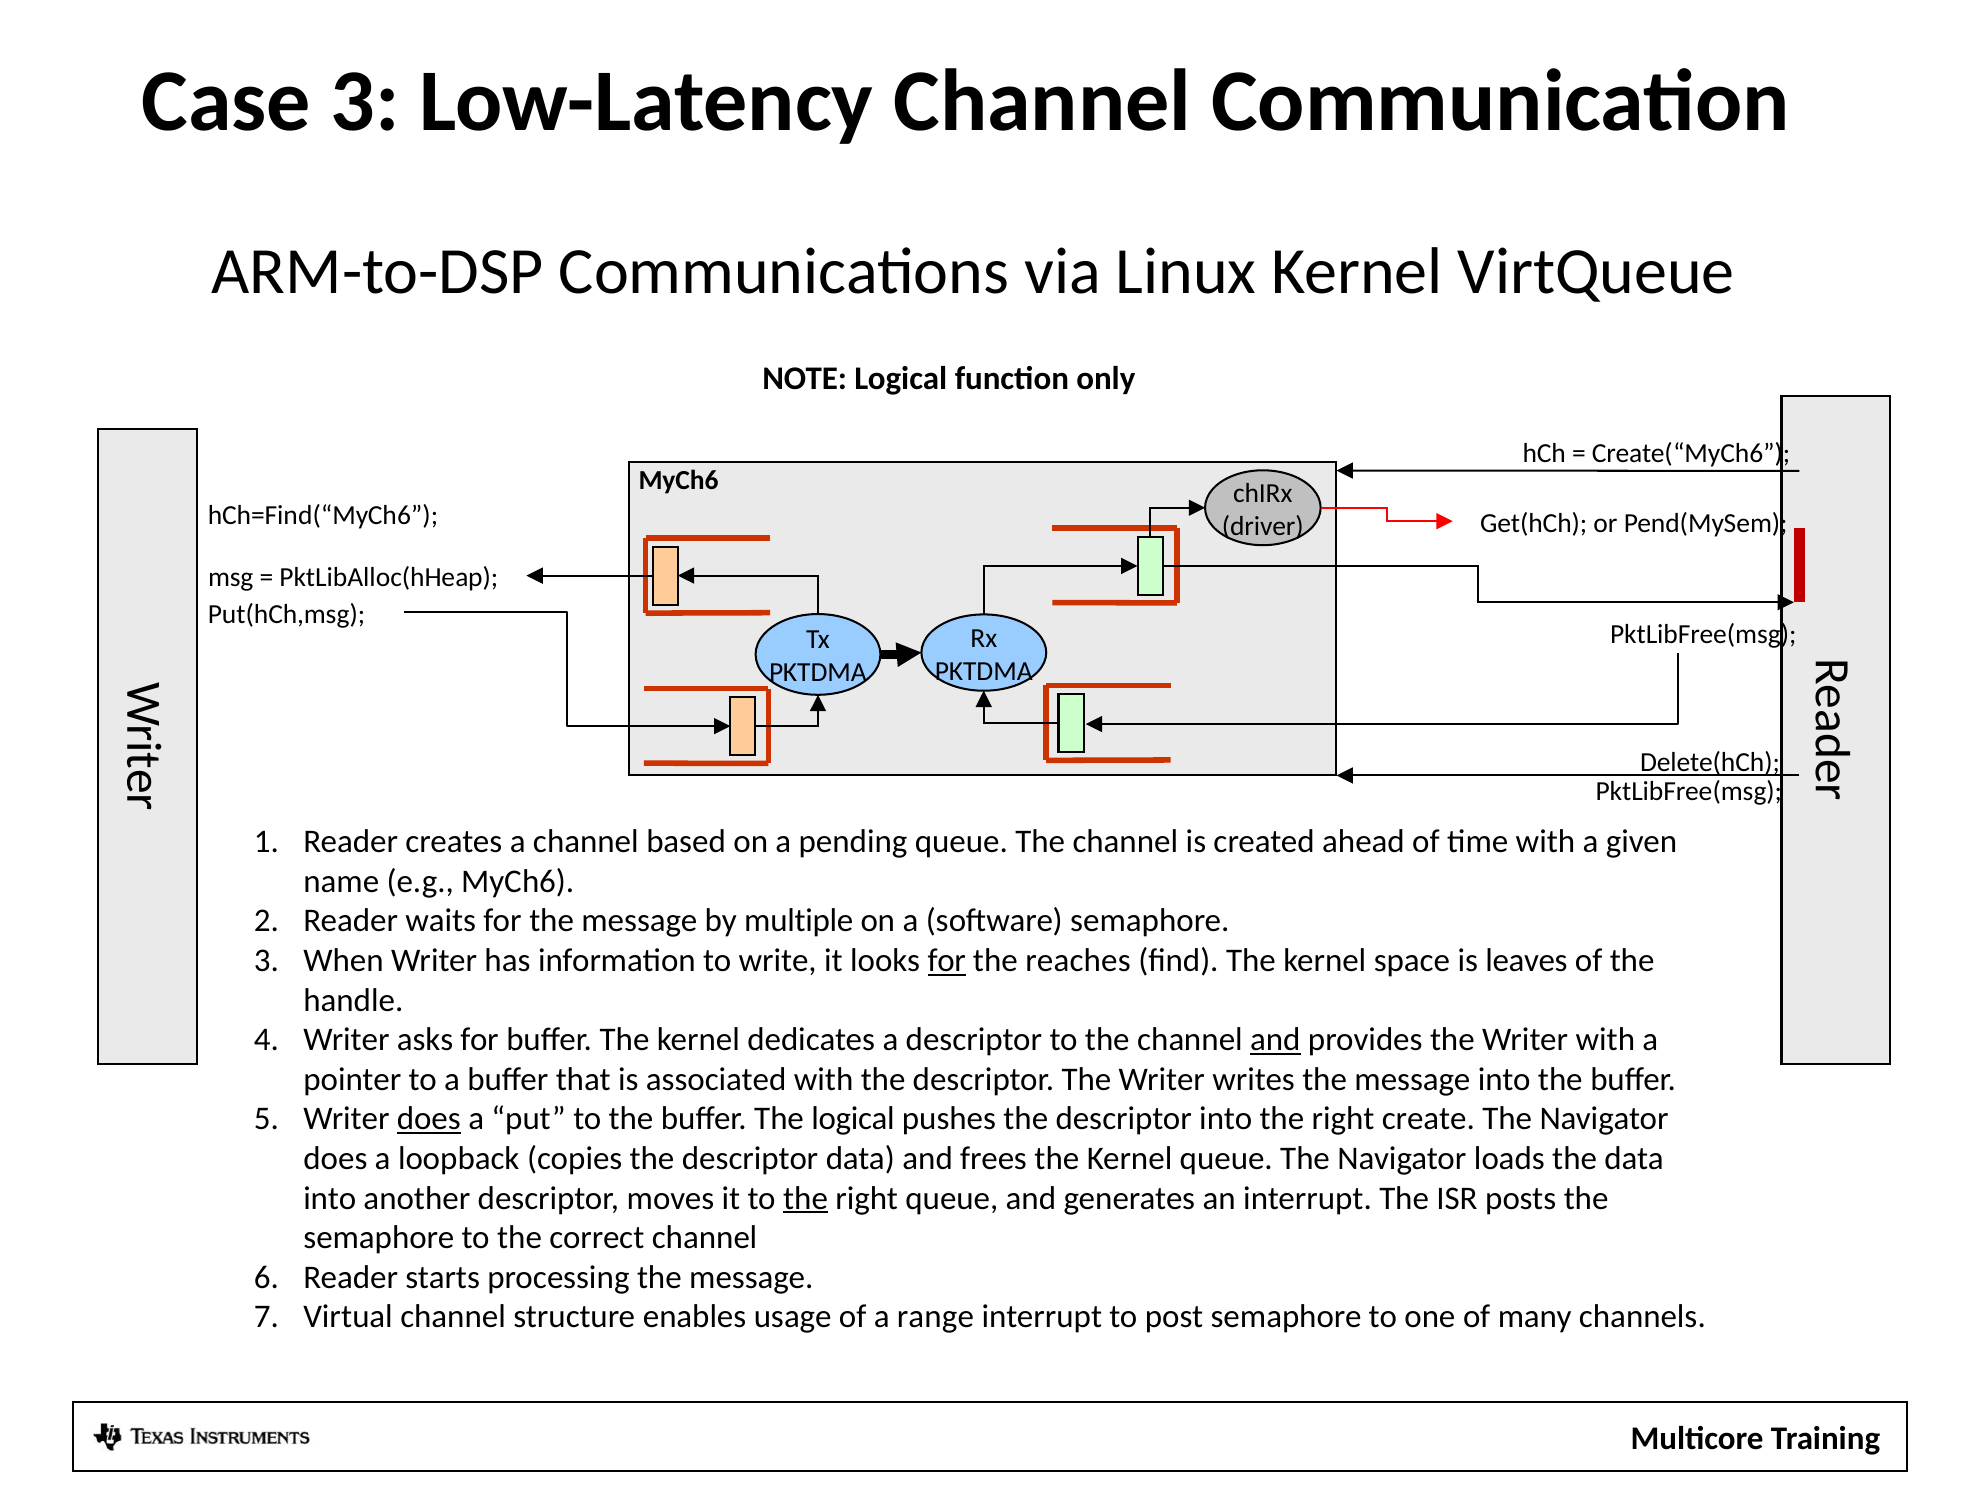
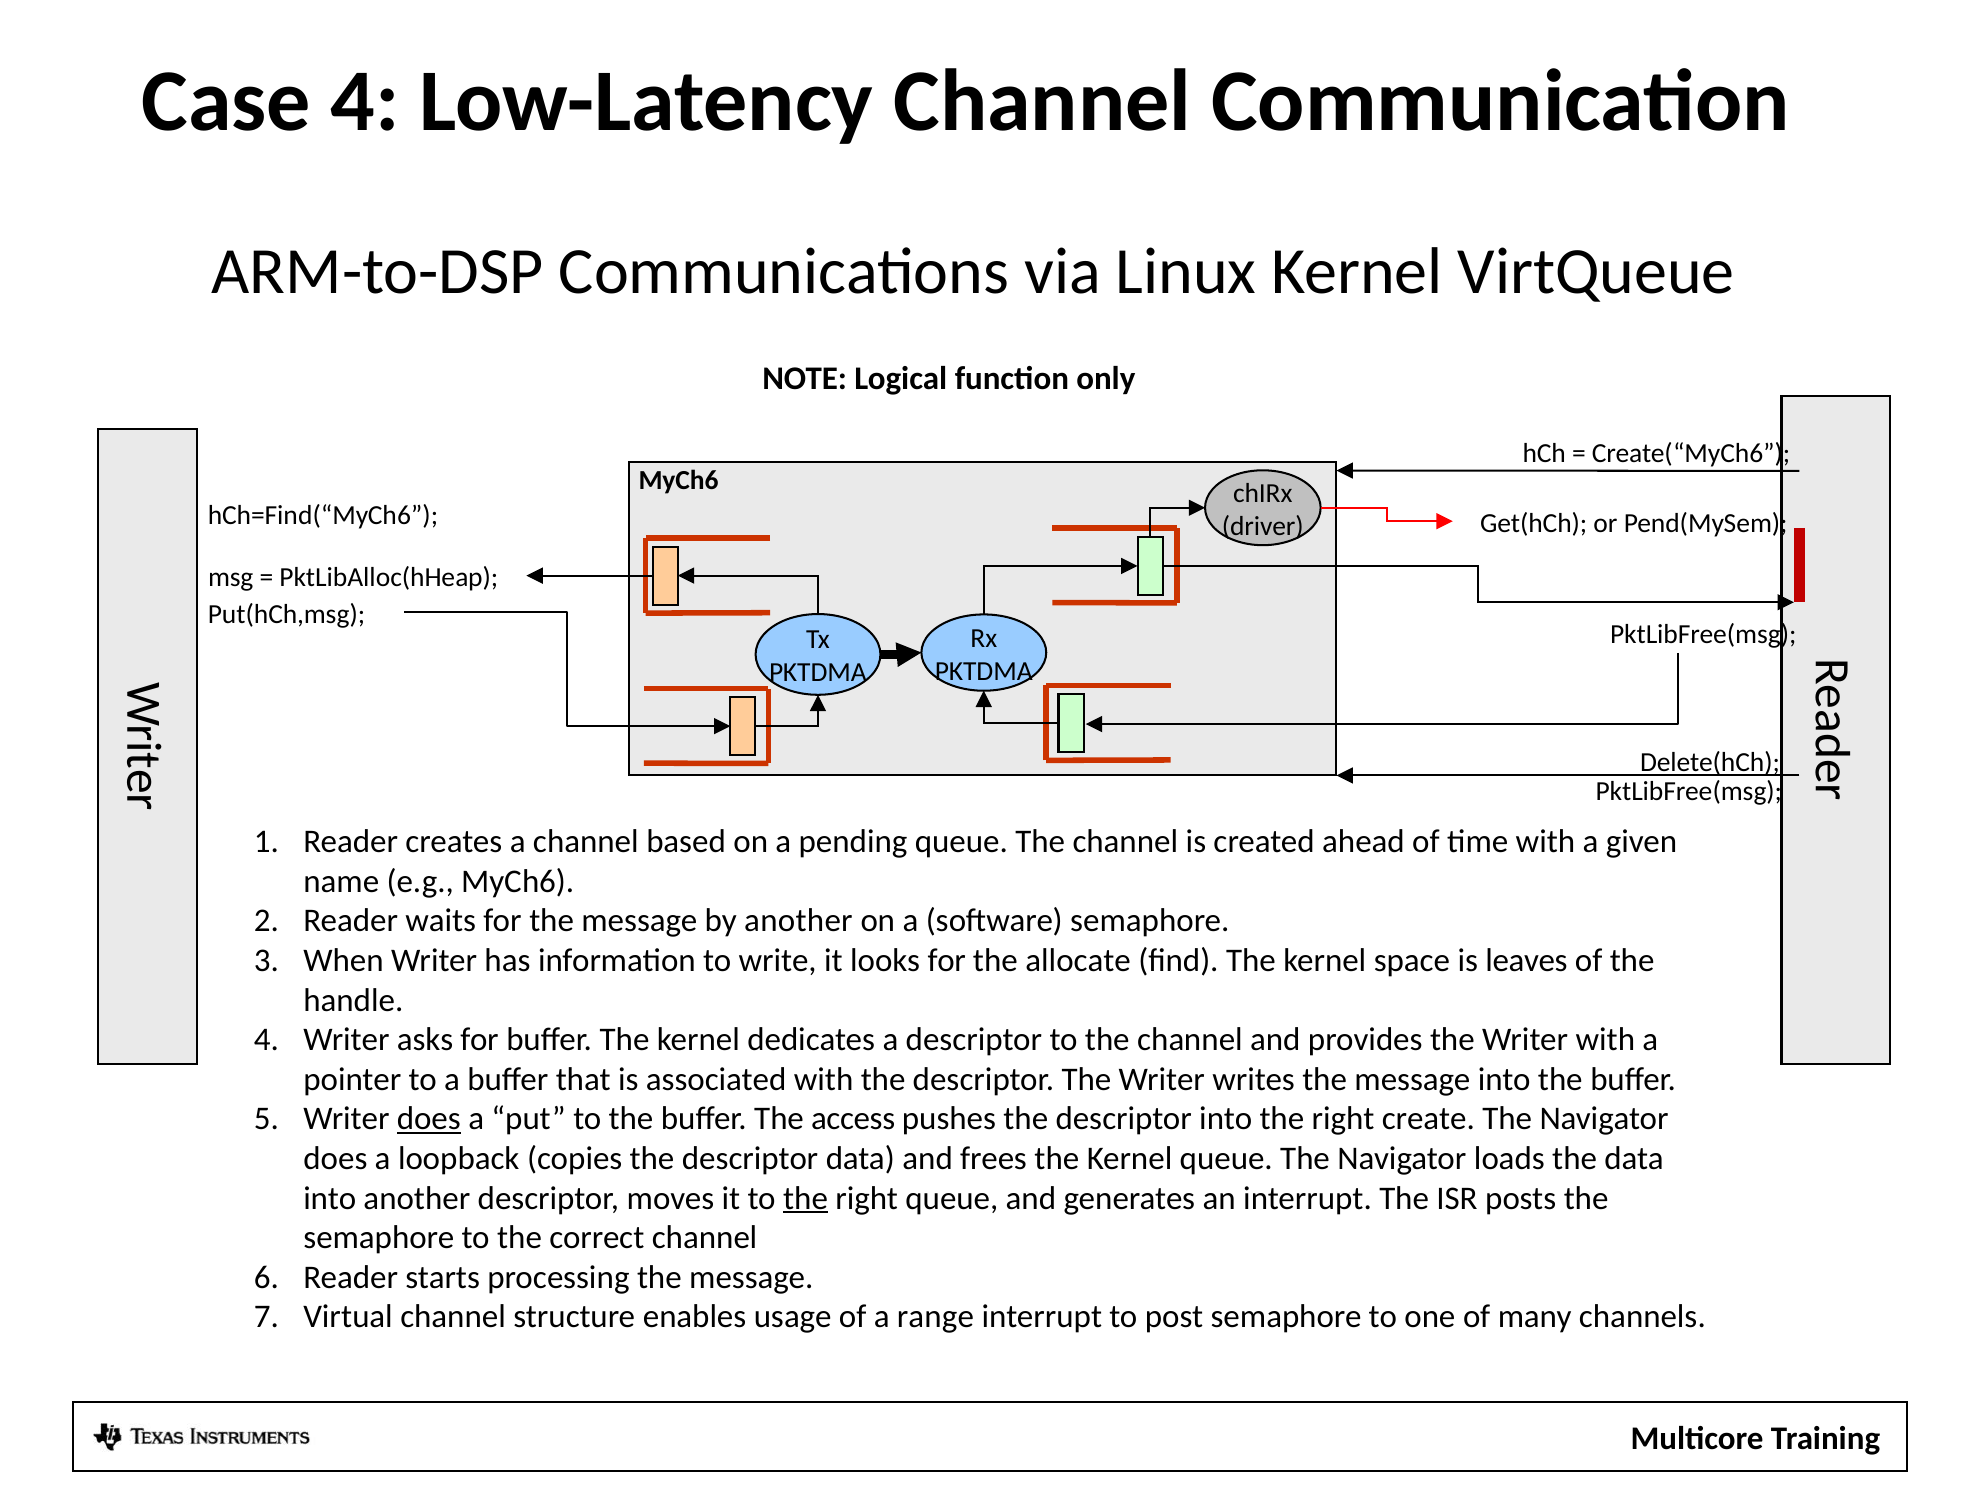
Case 3: 3 -> 4
by multiple: multiple -> another
for at (947, 961) underline: present -> none
reaches: reaches -> allocate
and at (1275, 1040) underline: present -> none
The logical: logical -> access
